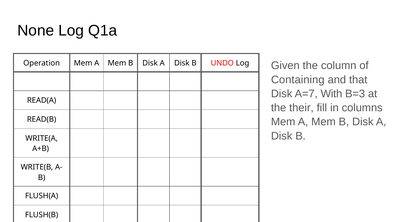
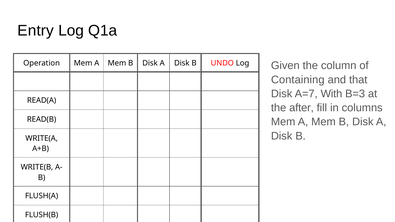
None: None -> Entry
their: their -> after
